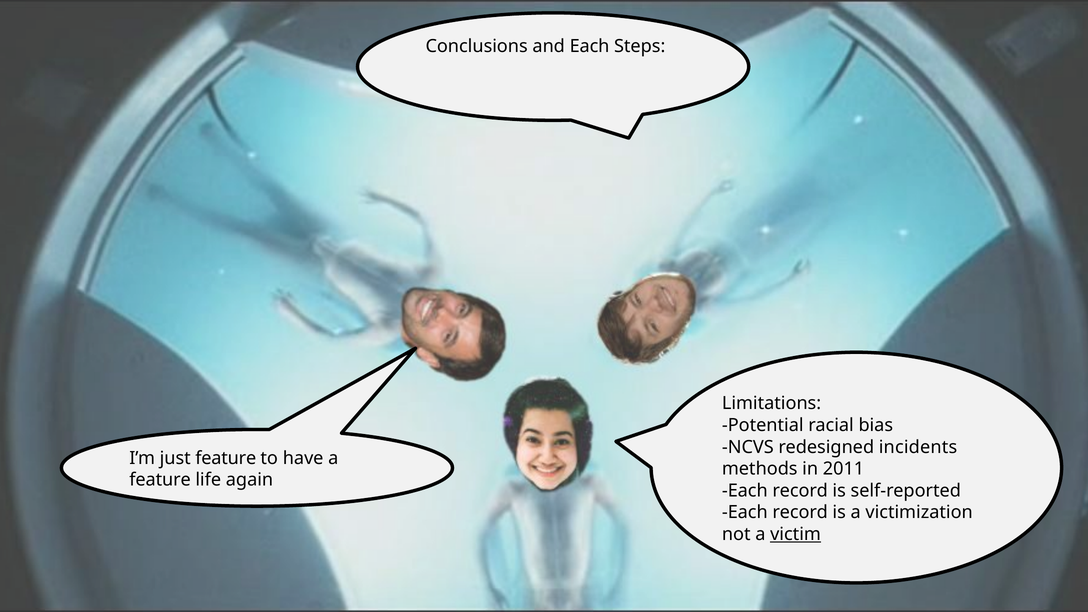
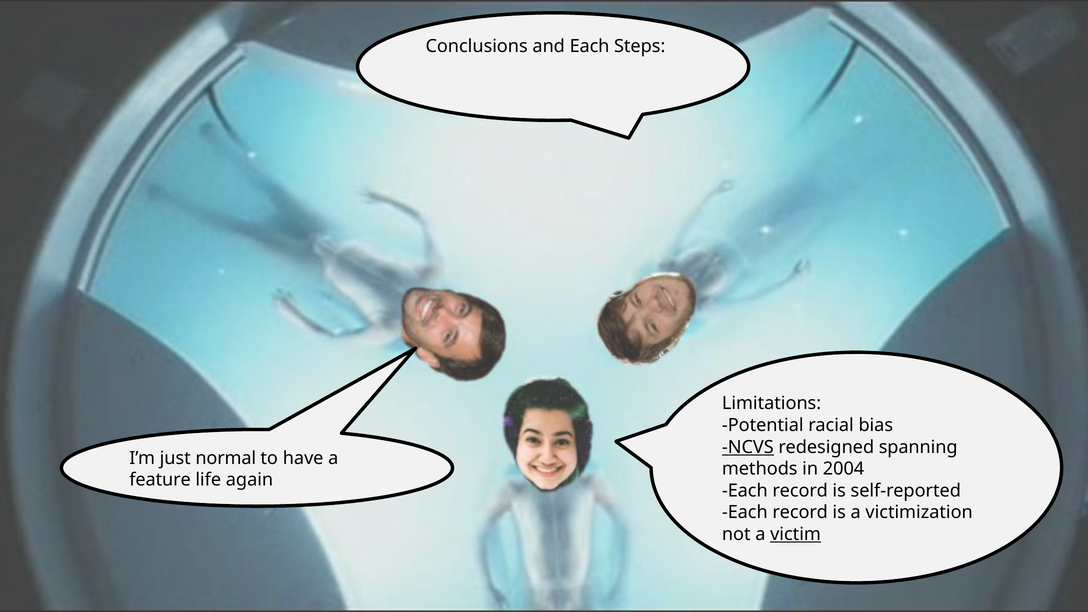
NCVS underline: none -> present
incidents: incidents -> spanning
just feature: feature -> normal
2011: 2011 -> 2004
